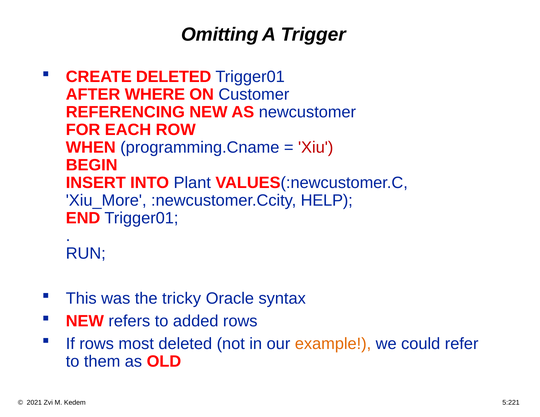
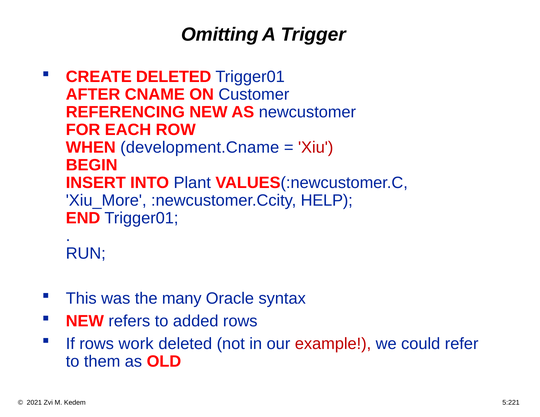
WHERE: WHERE -> CNAME
programming.Cname: programming.Cname -> development.Cname
tricky: tricky -> many
most: most -> work
example colour: orange -> red
